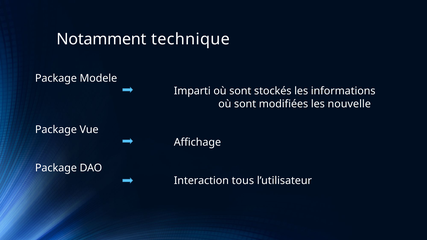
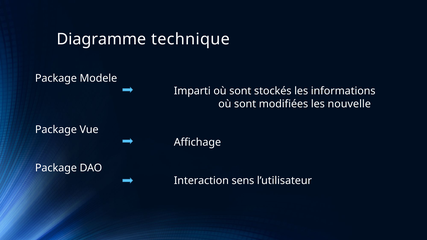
Notamment: Notamment -> Diagramme
tous: tous -> sens
